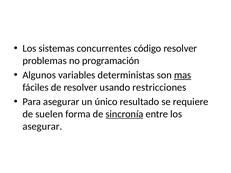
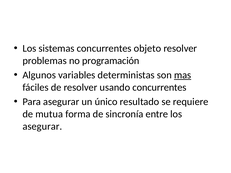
código: código -> objeto
usando restricciones: restricciones -> concurrentes
suelen: suelen -> mutua
sincronía underline: present -> none
